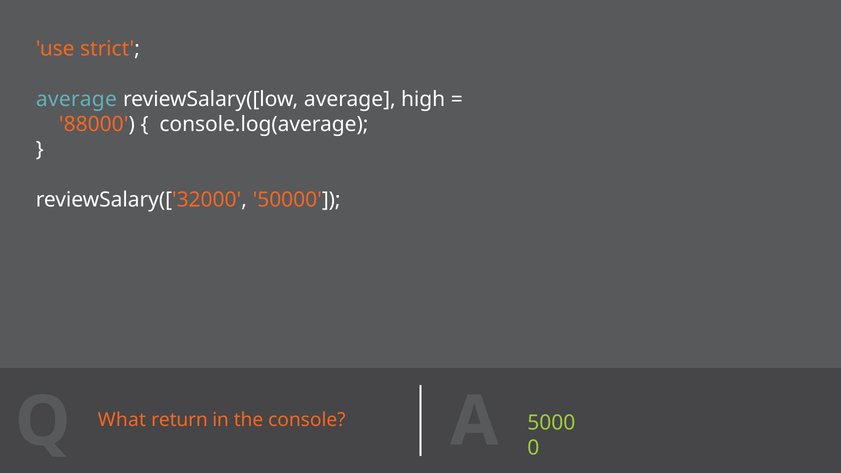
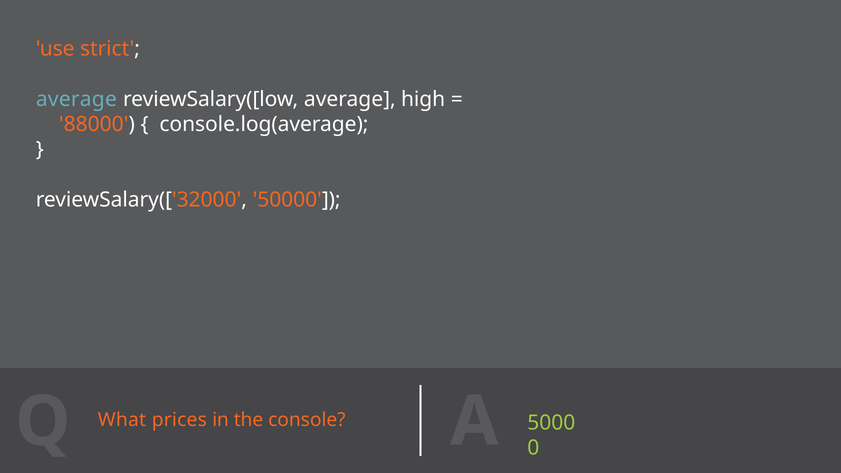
return: return -> prices
